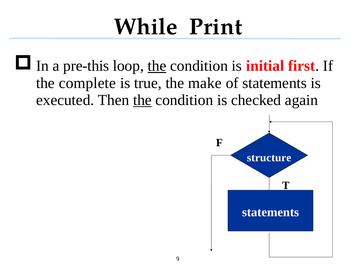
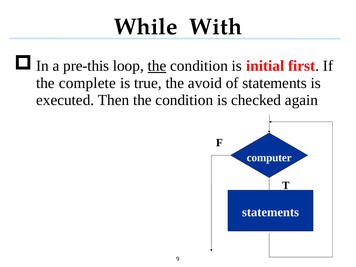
Print: Print -> With
make: make -> avoid
the at (142, 100) underline: present -> none
structure: structure -> computer
